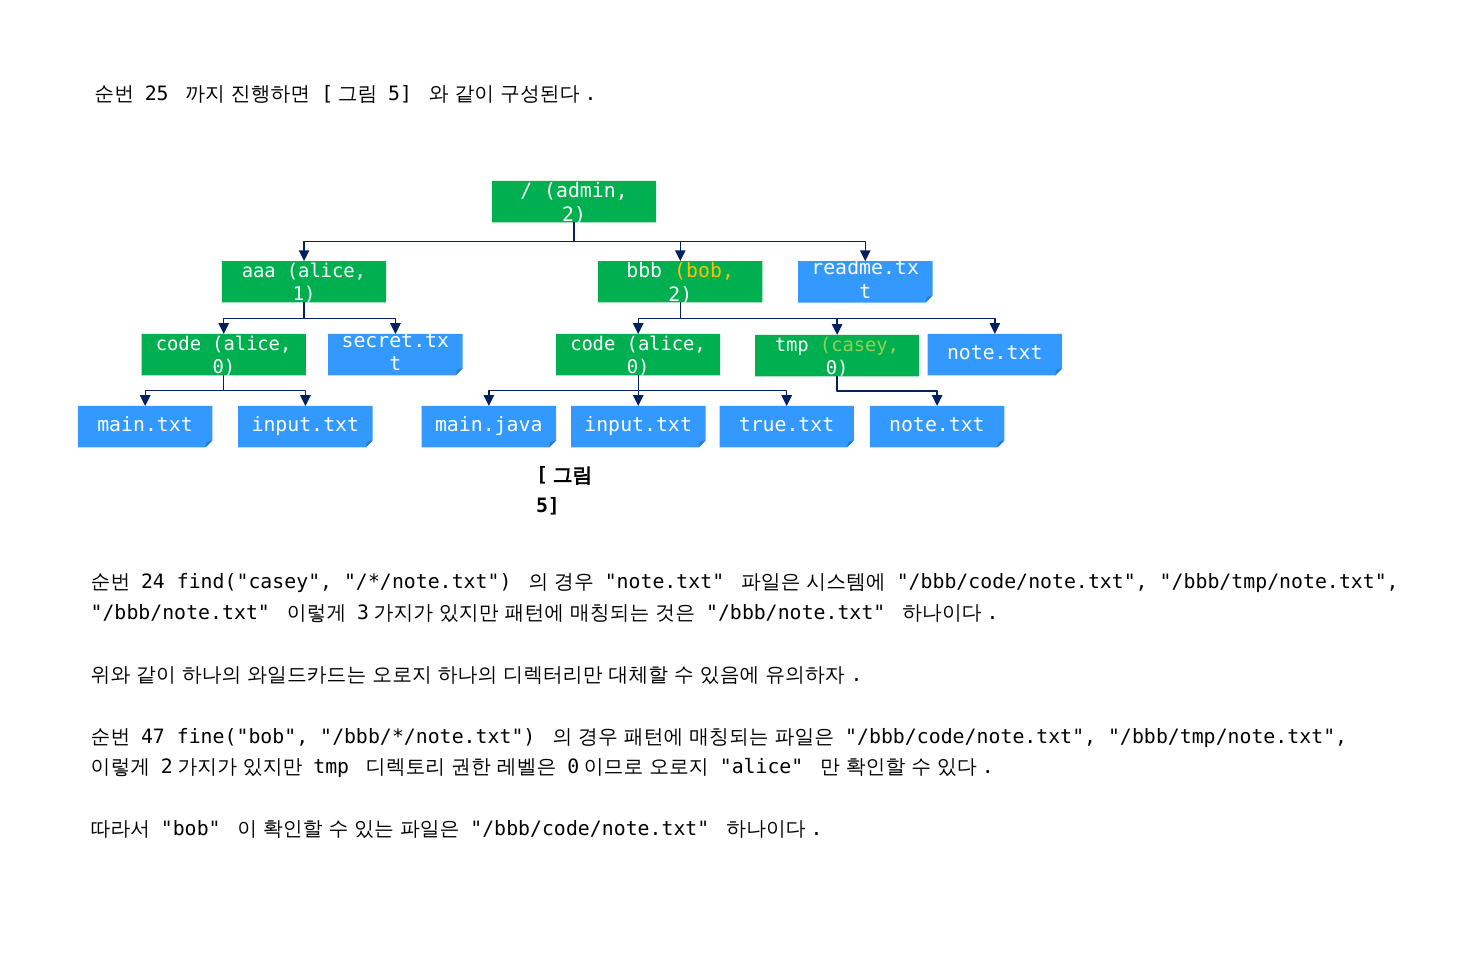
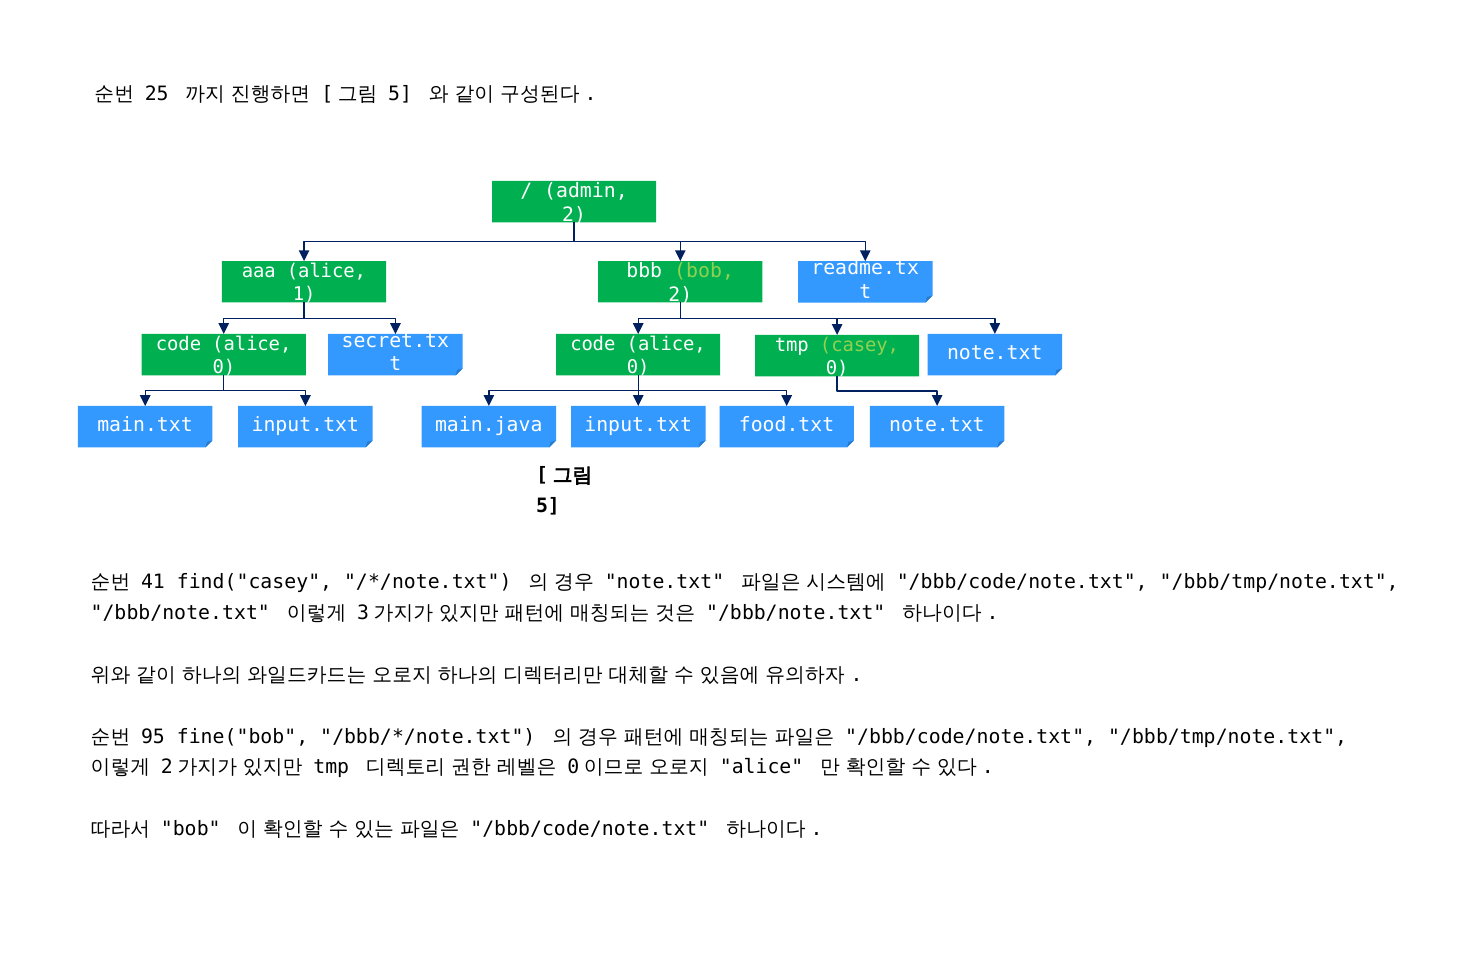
bob at (704, 271) colour: yellow -> light green
true.txt: true.txt -> food.txt
24: 24 -> 41
47: 47 -> 95
